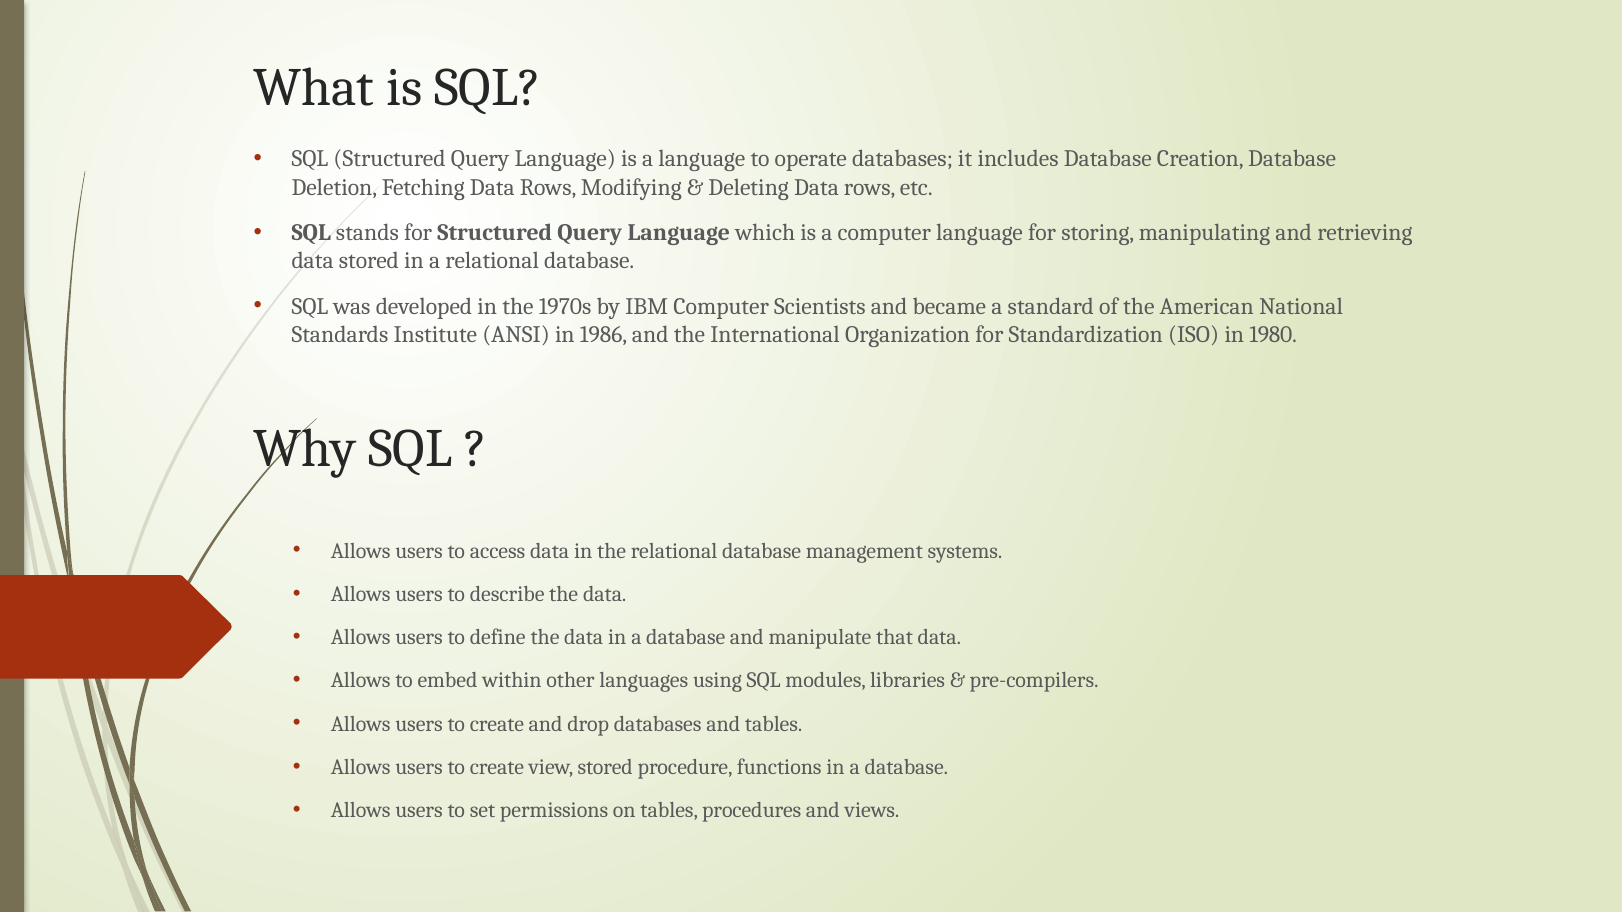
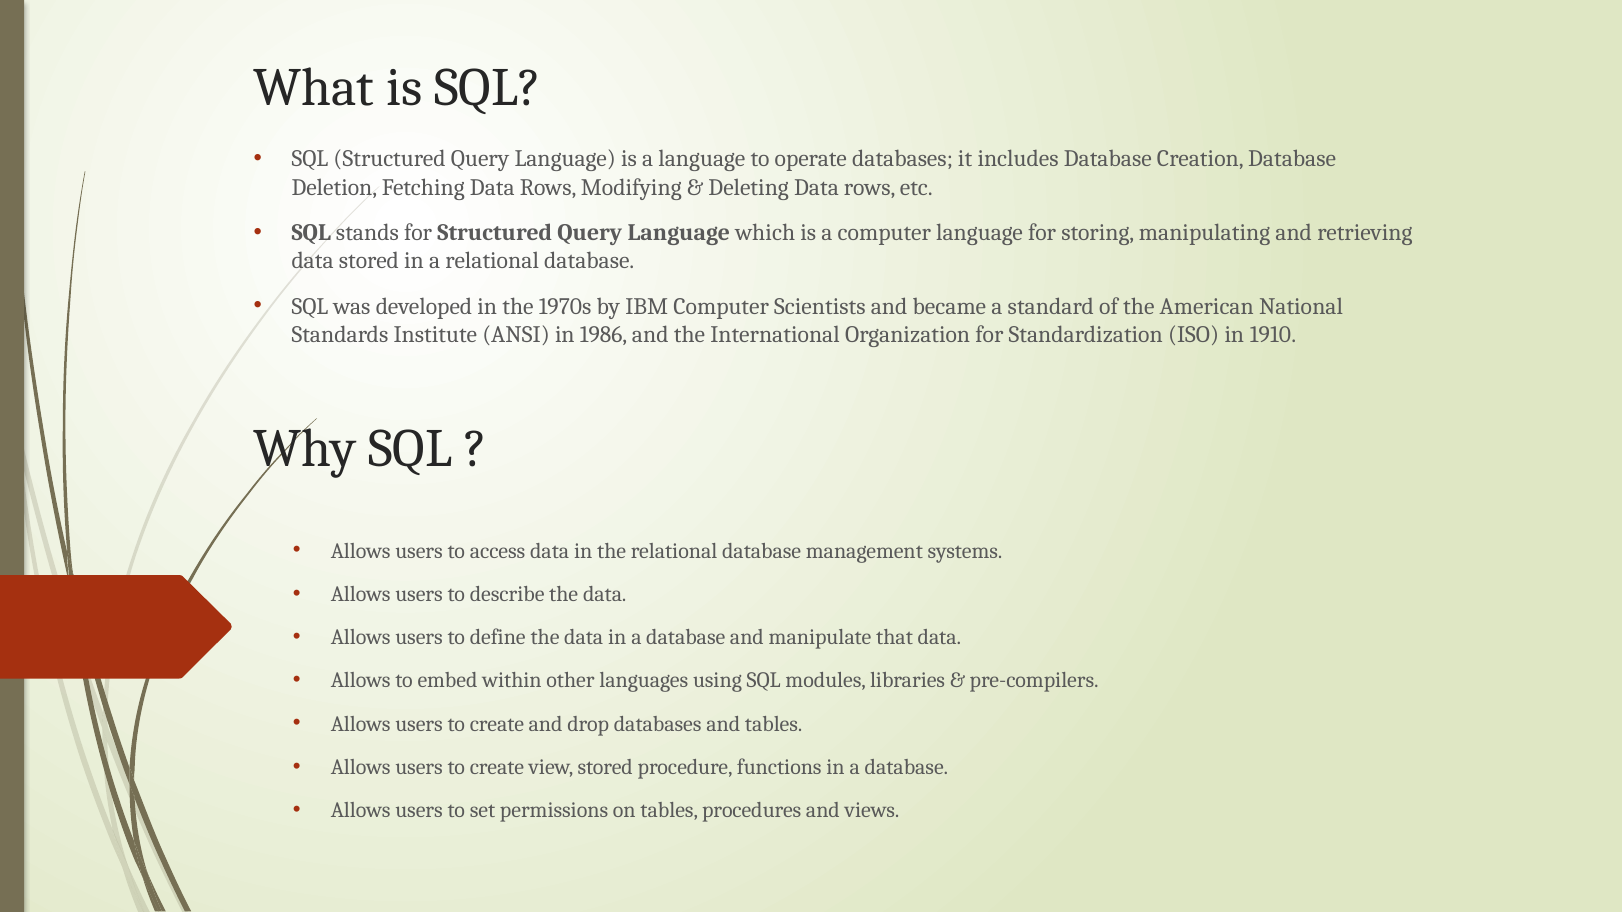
1980: 1980 -> 1910
